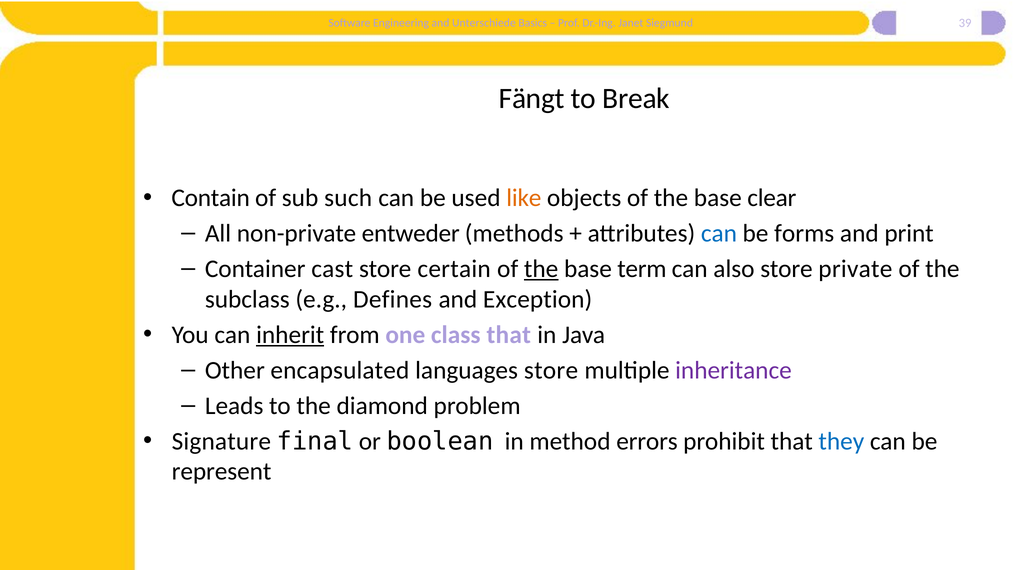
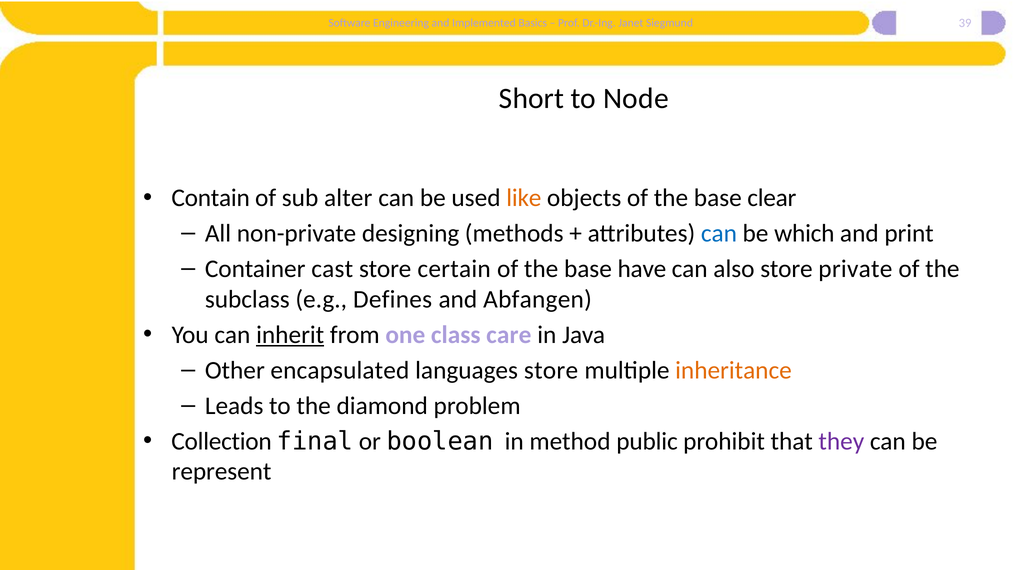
Unterschiede: Unterschiede -> Implemented
Fängt: Fängt -> Short
Break: Break -> Node
such: such -> alter
entweder: entweder -> designing
forms: forms -> which
the at (541, 269) underline: present -> none
term: term -> have
Exception: Exception -> Abfangen
class that: that -> care
inheritance colour: purple -> orange
Signature: Signature -> Collection
errors: errors -> public
they colour: blue -> purple
